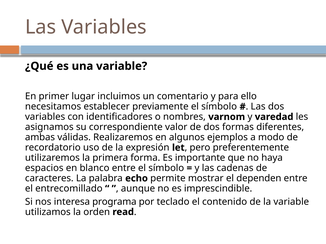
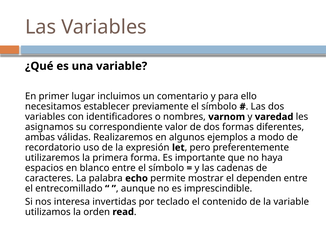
programa: programa -> invertidas
